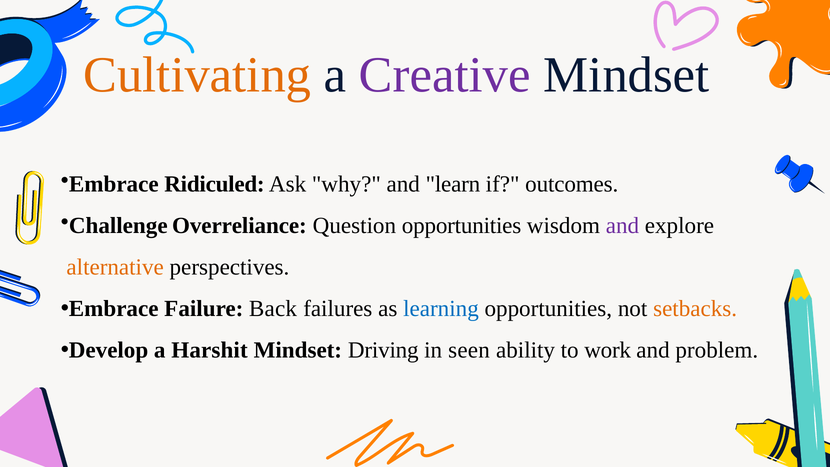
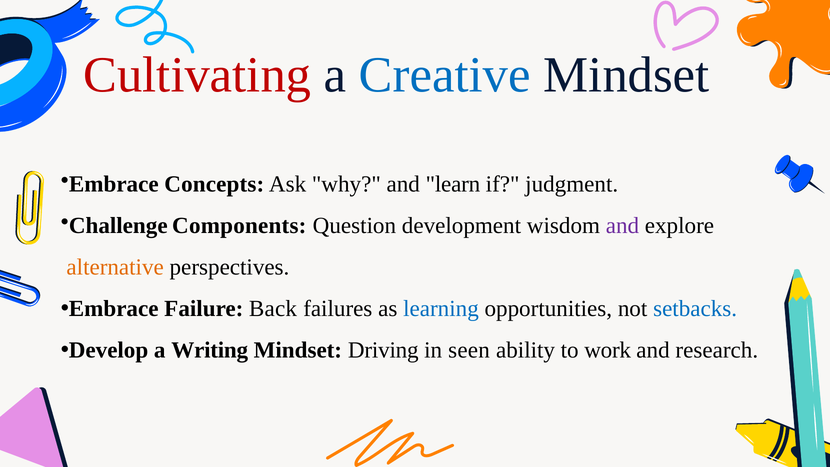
Cultivating colour: orange -> red
Creative colour: purple -> blue
Ridiculed: Ridiculed -> Concepts
outcomes: outcomes -> judgment
Overreliance: Overreliance -> Components
Question opportunities: opportunities -> development
setbacks colour: orange -> blue
Harshit: Harshit -> Writing
problem: problem -> research
